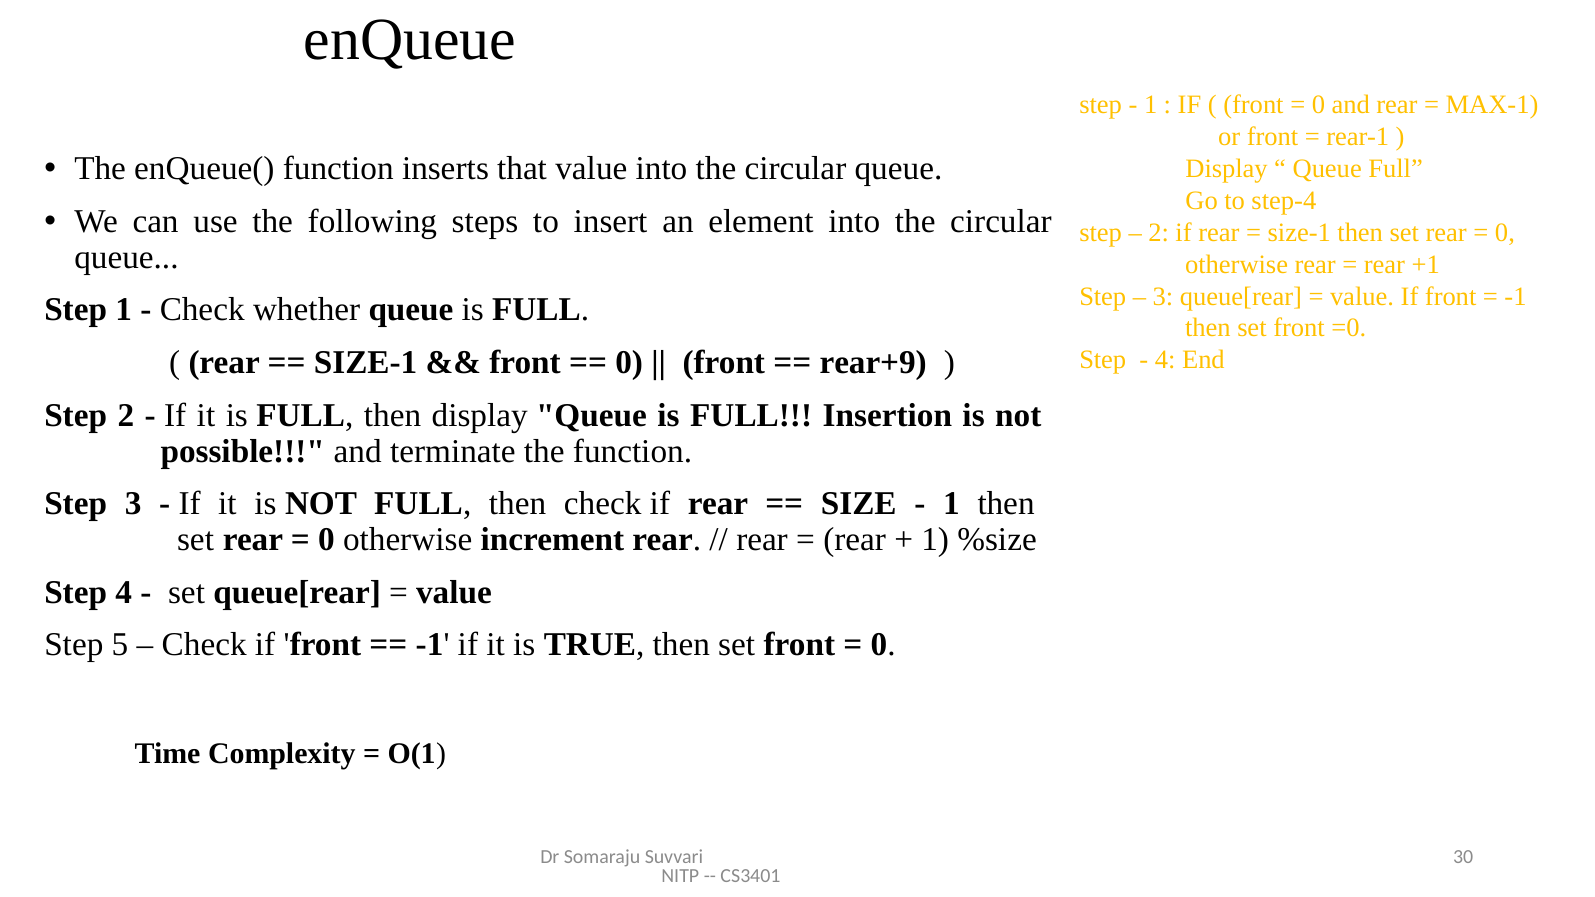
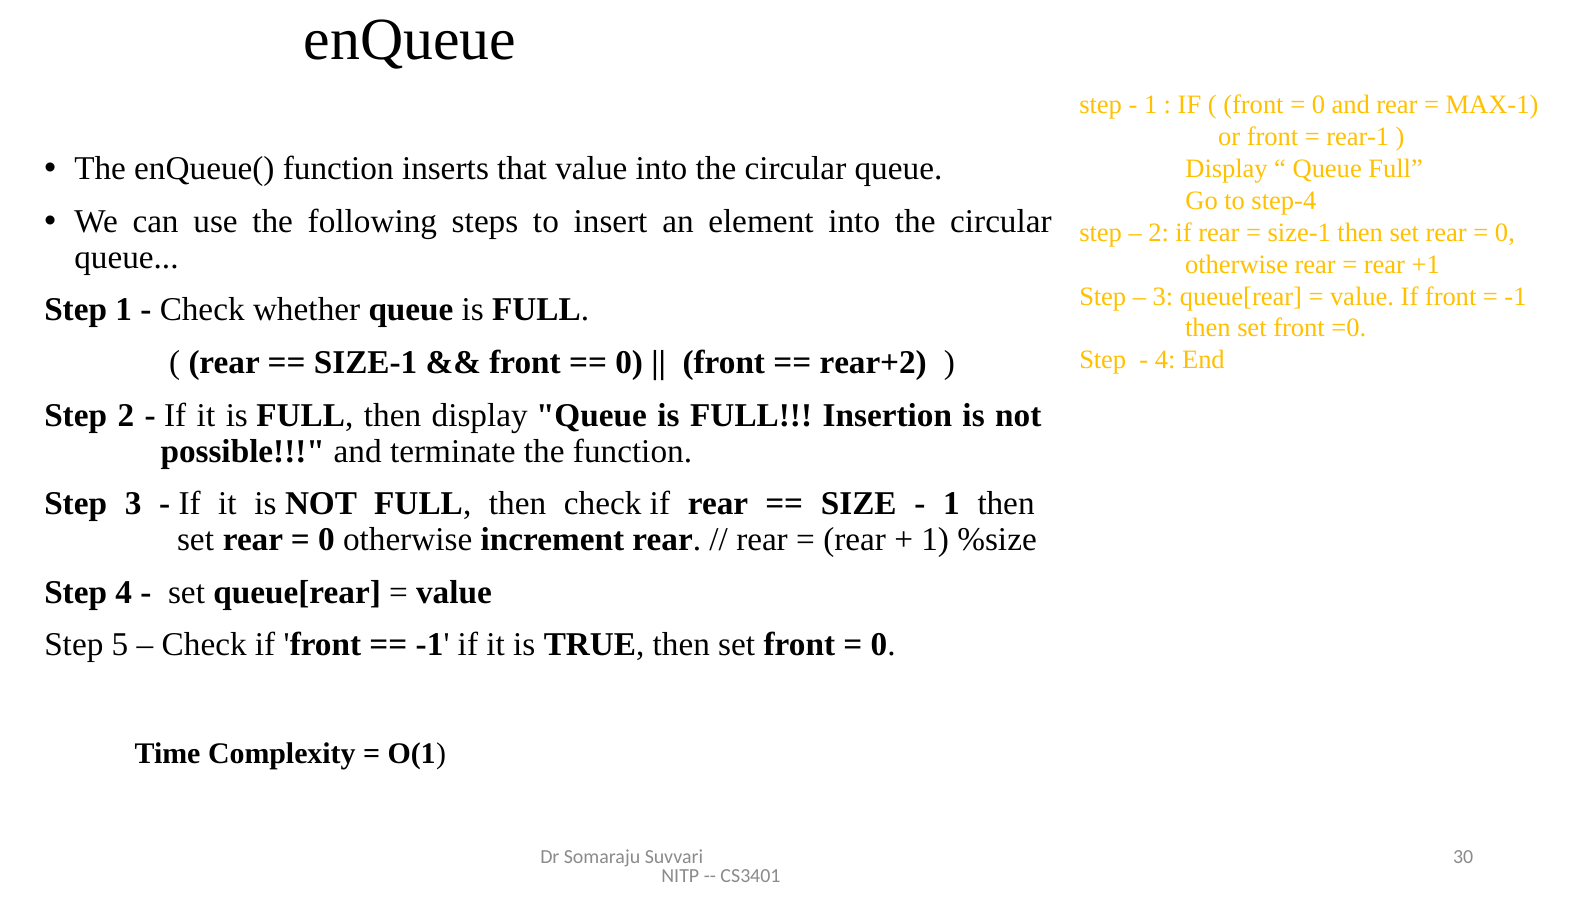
rear+9: rear+9 -> rear+2
